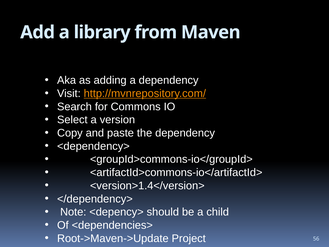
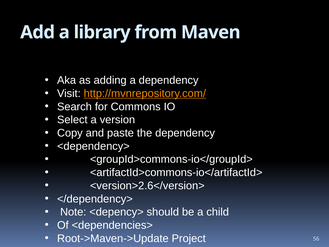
<version>1.4</version>: <version>1.4</version> -> <version>2.6</version>
